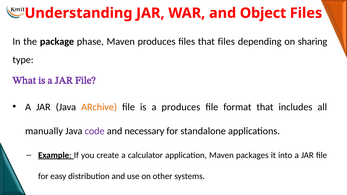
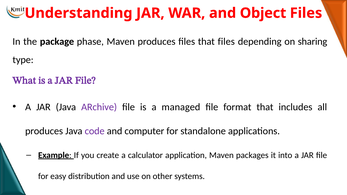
ARchive colour: orange -> purple
a produces: produces -> managed
manually at (44, 131): manually -> produces
necessary: necessary -> computer
